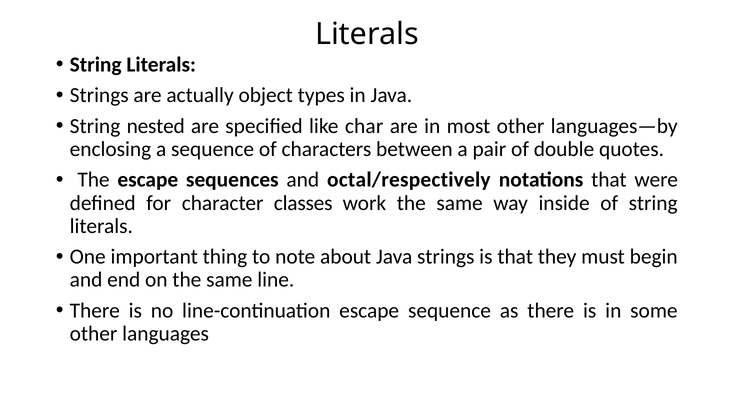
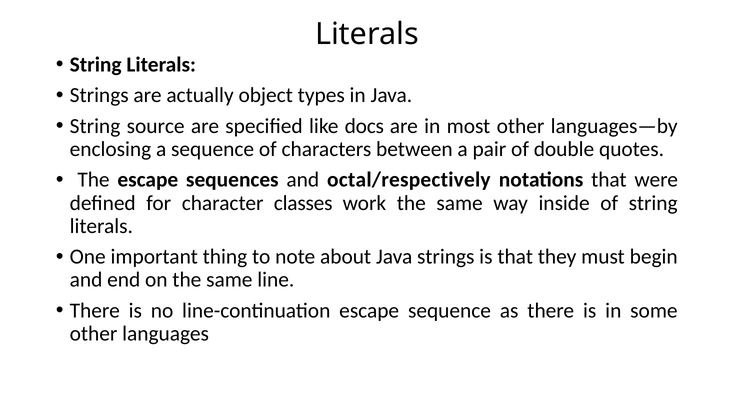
nested: nested -> source
char: char -> docs
